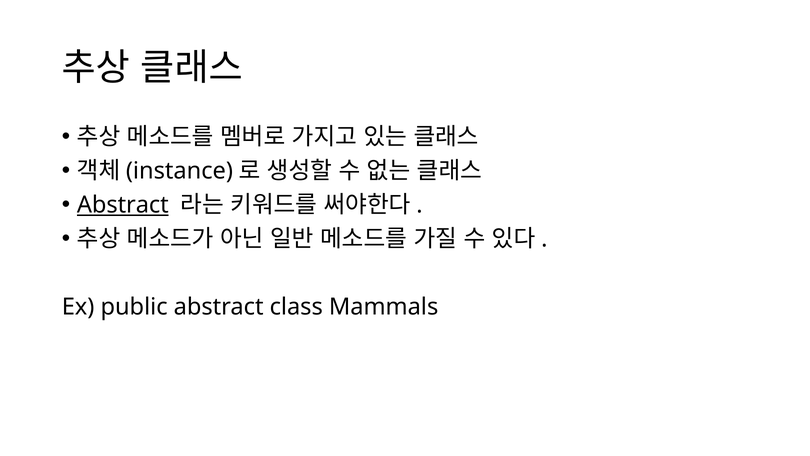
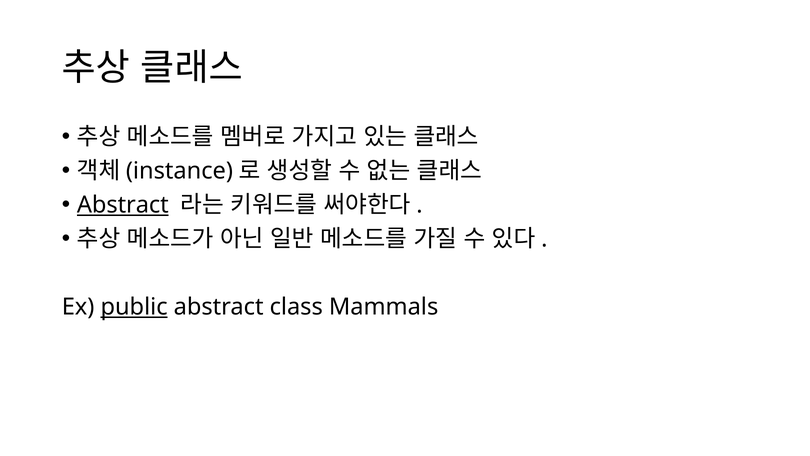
public underline: none -> present
